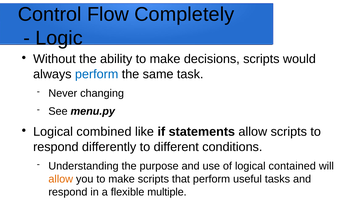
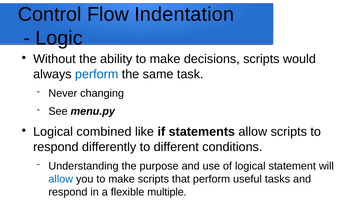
Completely: Completely -> Indentation
contained: contained -> statement
allow at (61, 179) colour: orange -> blue
